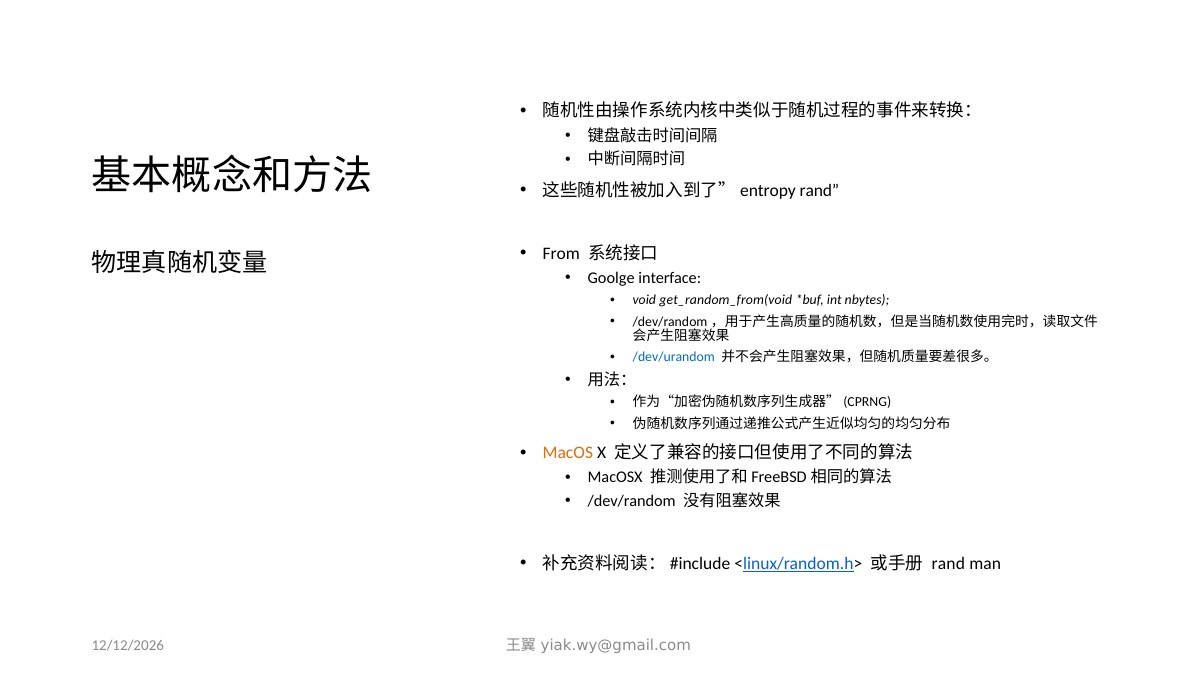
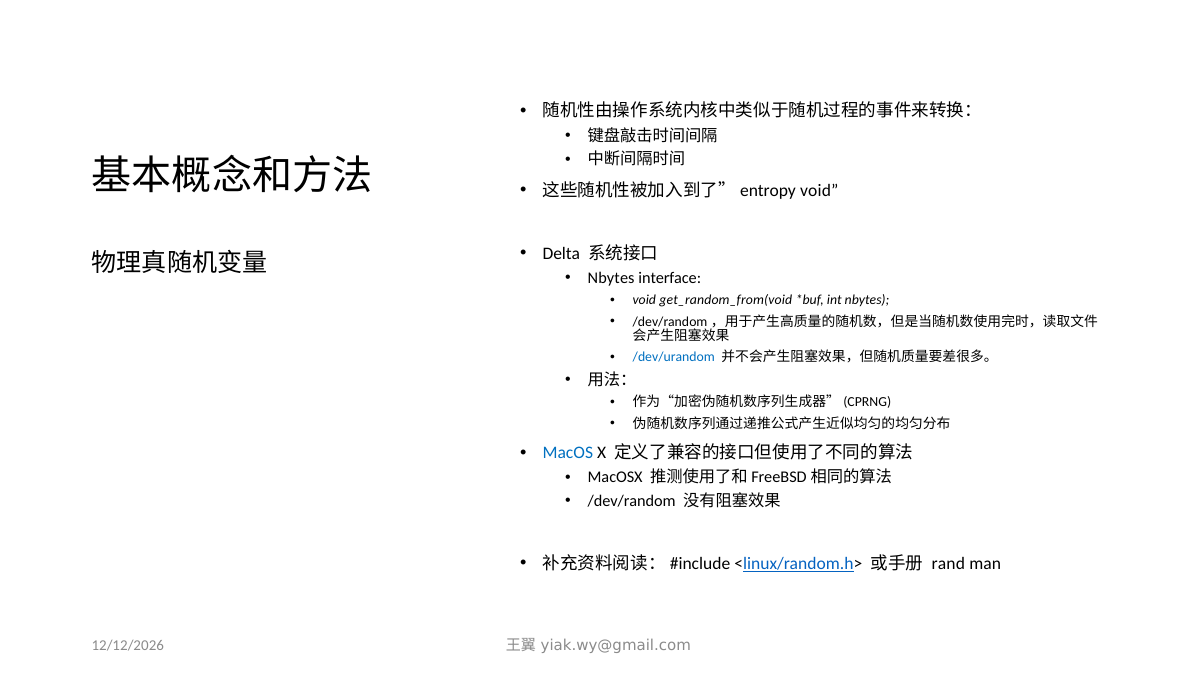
rand at (819, 190): rand -> void
From: From -> Delta
Goolge at (611, 278): Goolge -> Nbytes
MacOS colour: orange -> blue
